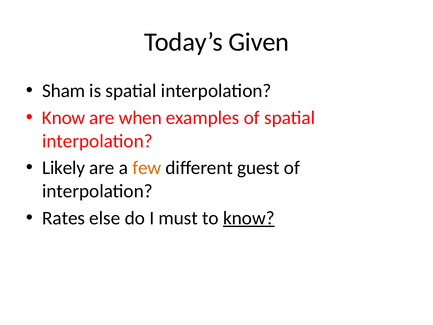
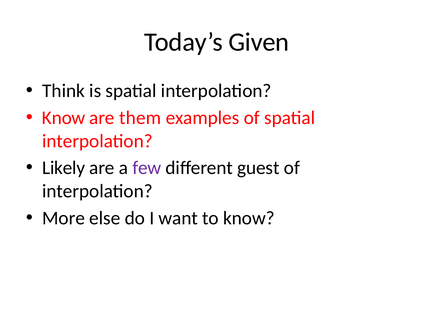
Sham: Sham -> Think
when: when -> them
few colour: orange -> purple
Rates: Rates -> More
must: must -> want
know at (249, 218) underline: present -> none
